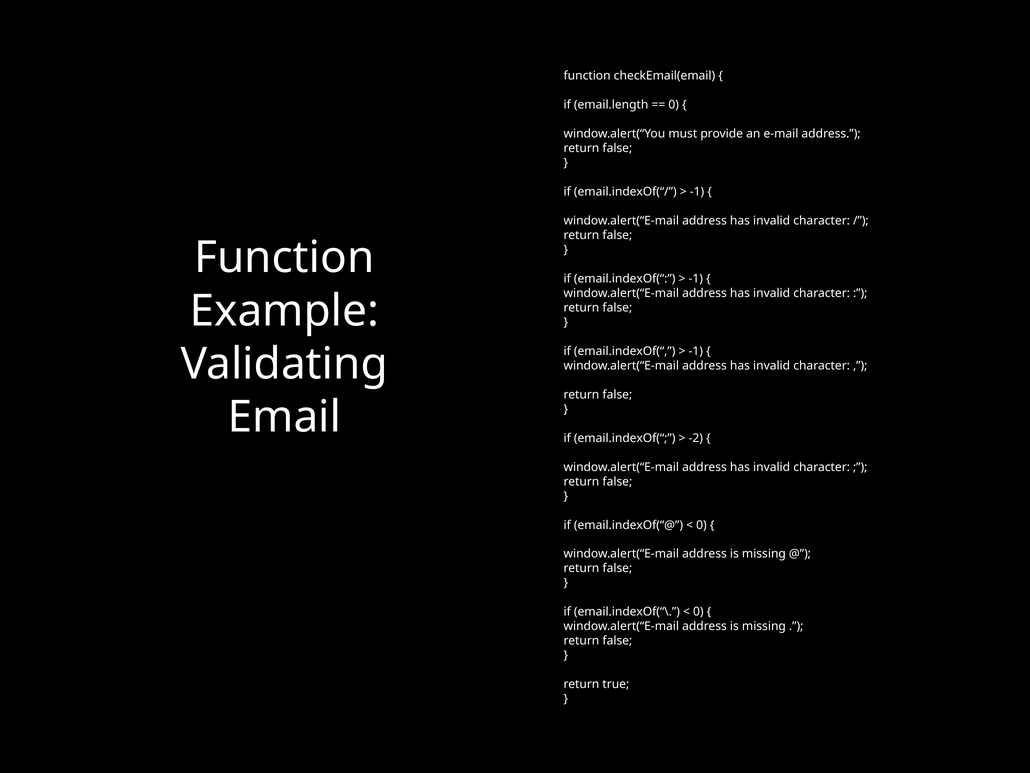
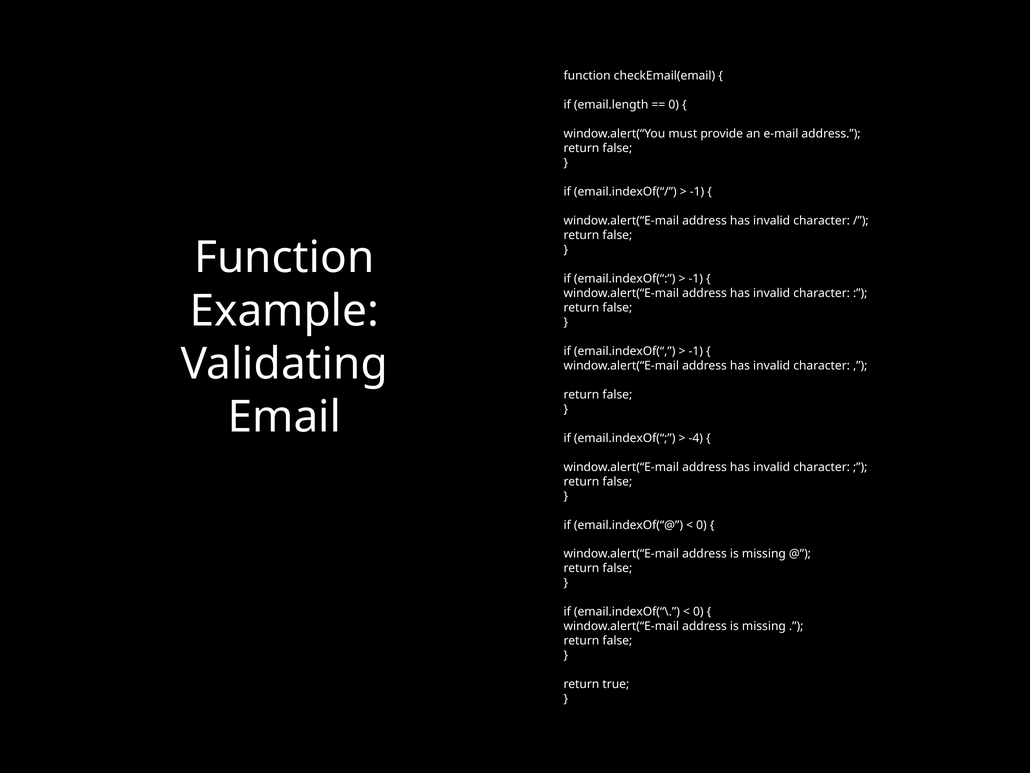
-2: -2 -> -4
